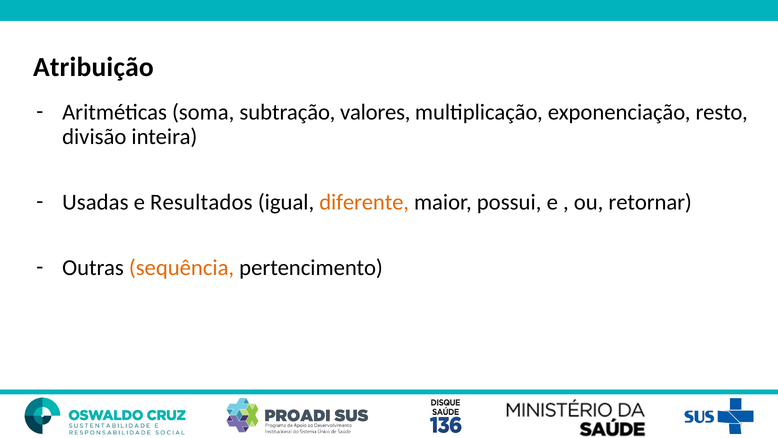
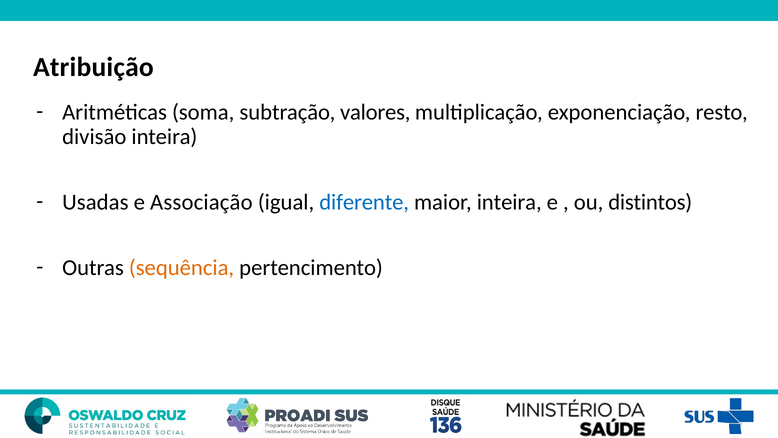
Resultados: Resultados -> Associação
diferente colour: orange -> blue
maior possui: possui -> inteira
retornar: retornar -> distintos
